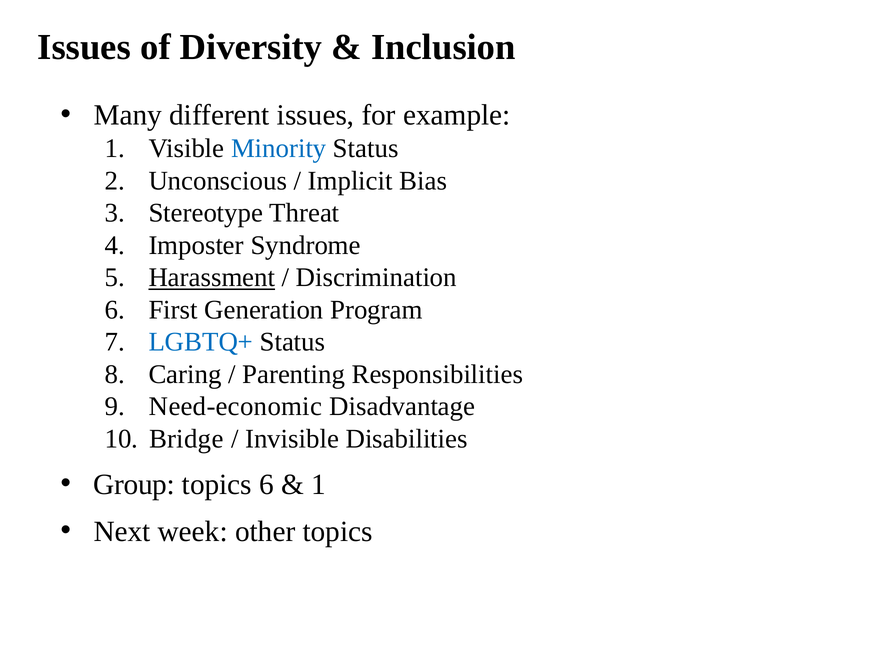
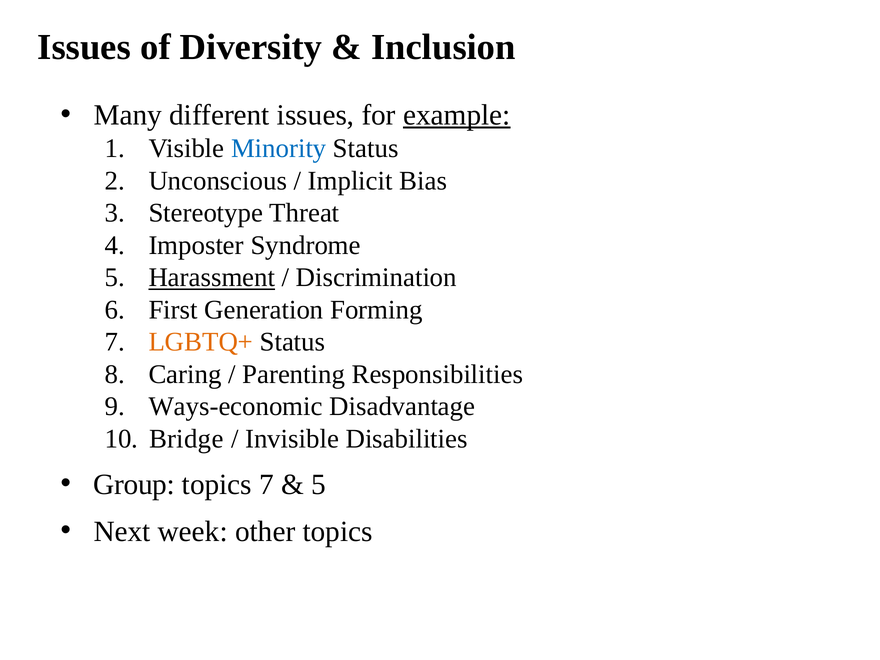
example underline: none -> present
Program: Program -> Forming
LGBTQ+ colour: blue -> orange
Need-economic: Need-economic -> Ways-economic
topics 6: 6 -> 7
1 at (319, 484): 1 -> 5
